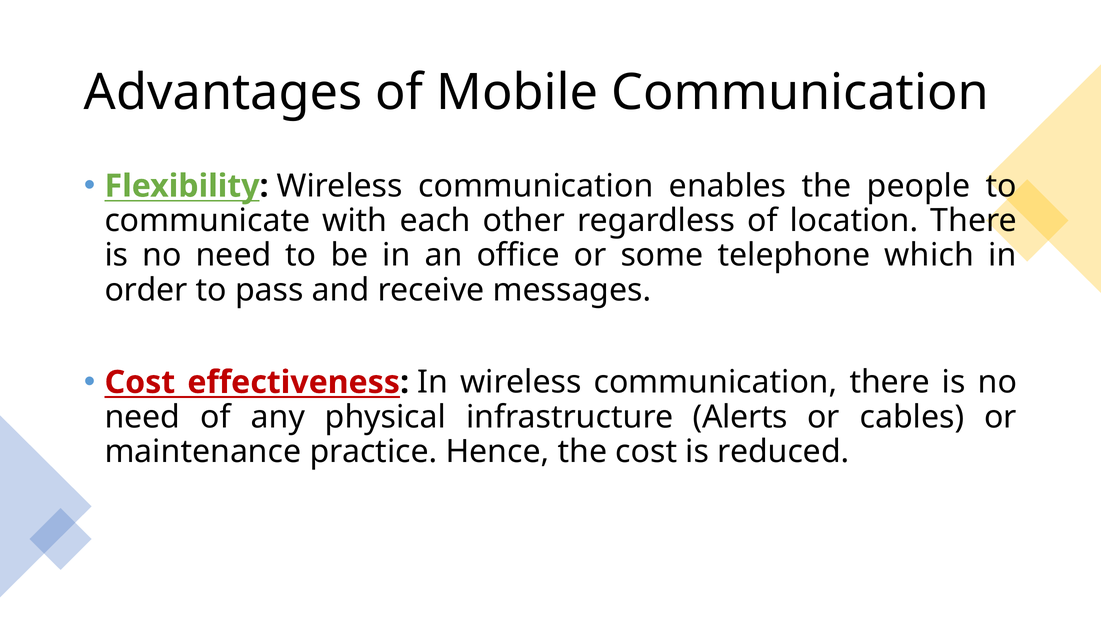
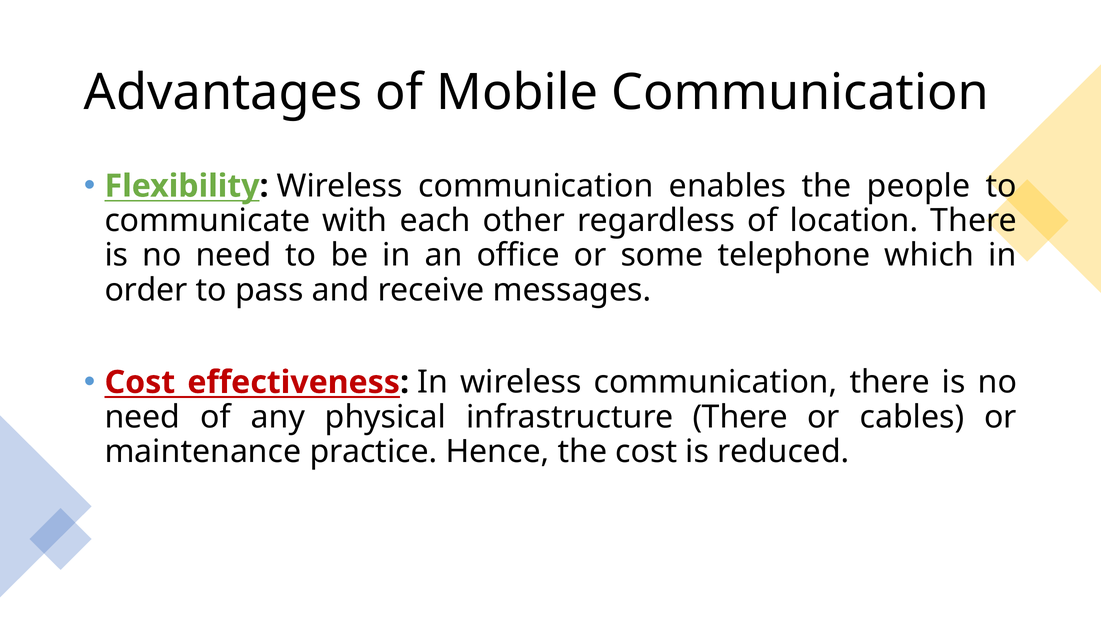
infrastructure Alerts: Alerts -> There
